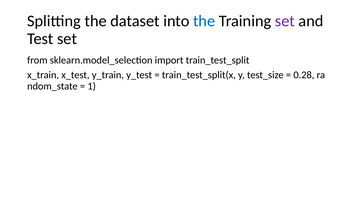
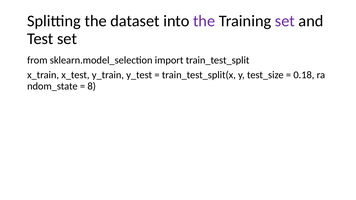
the at (204, 21) colour: blue -> purple
0.28: 0.28 -> 0.18
1: 1 -> 8
